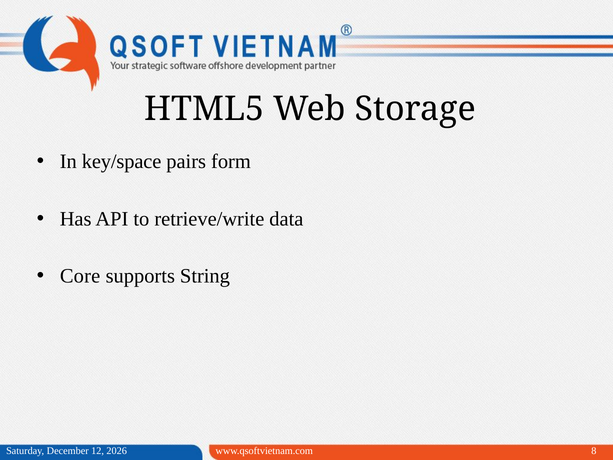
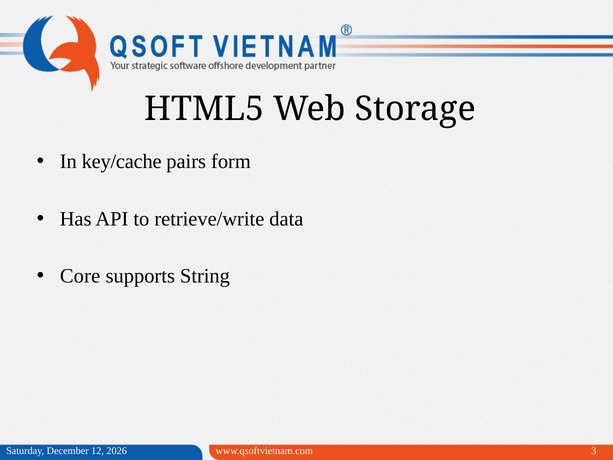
key/space: key/space -> key/cache
8: 8 -> 3
